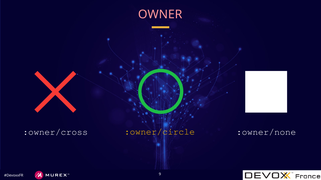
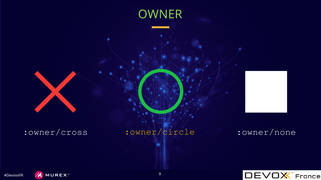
OWNER colour: pink -> light green
